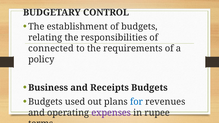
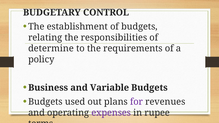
connected: connected -> determine
Receipts: Receipts -> Variable
for colour: blue -> purple
